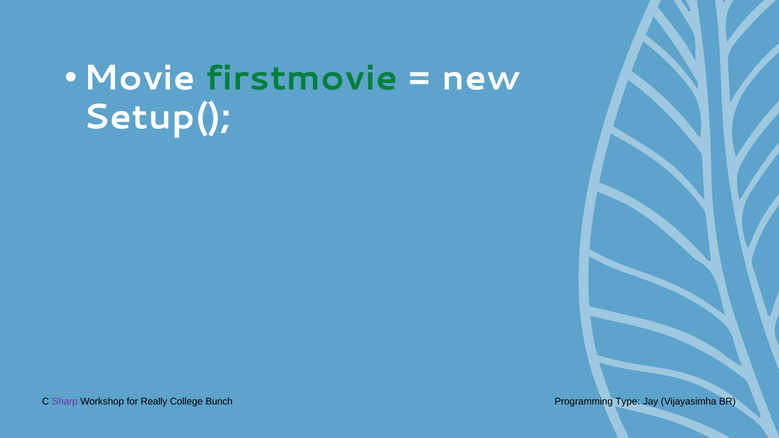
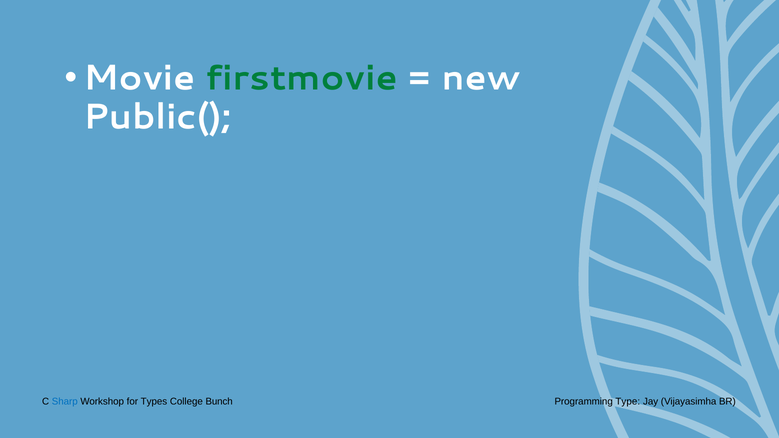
Setup(: Setup( -> Public(
Sharp colour: purple -> blue
Really: Really -> Types
